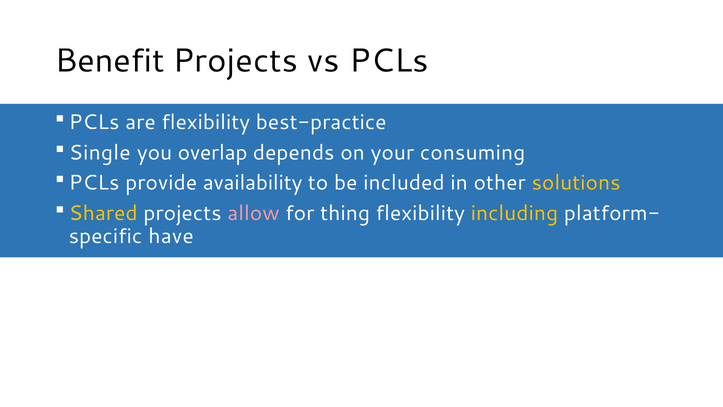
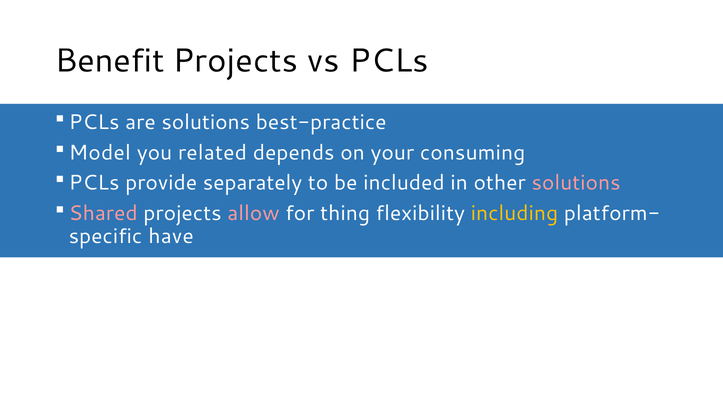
are flexibility: flexibility -> solutions
Single: Single -> Model
overlap: overlap -> related
availability: availability -> separately
solutions at (576, 183) colour: yellow -> pink
Shared colour: yellow -> pink
